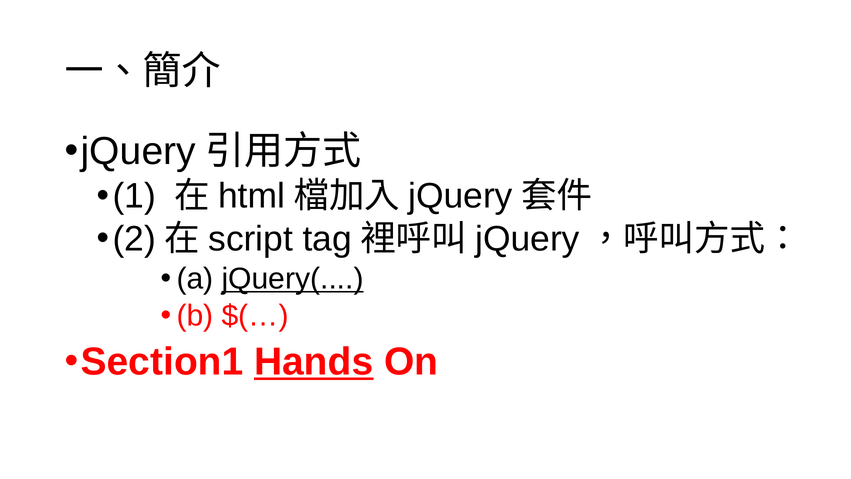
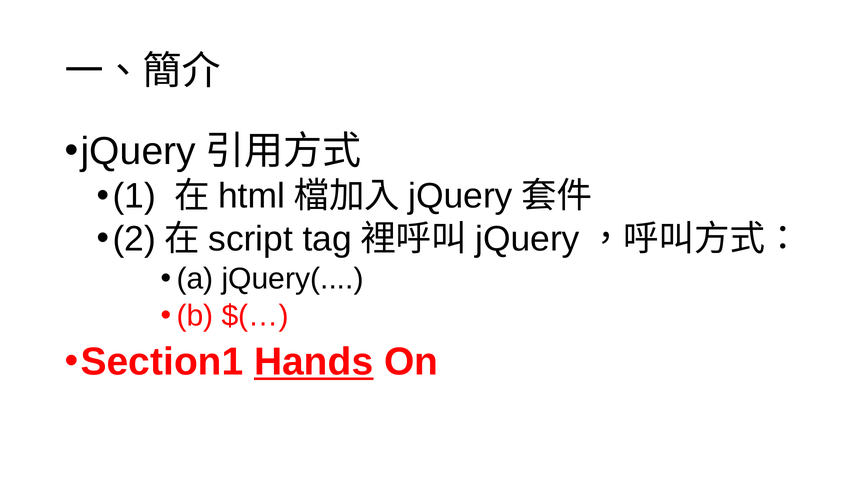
jQuery( underline: present -> none
